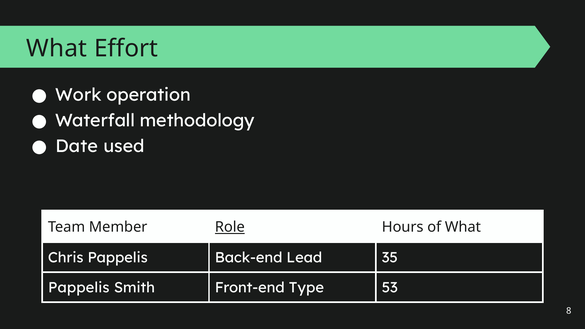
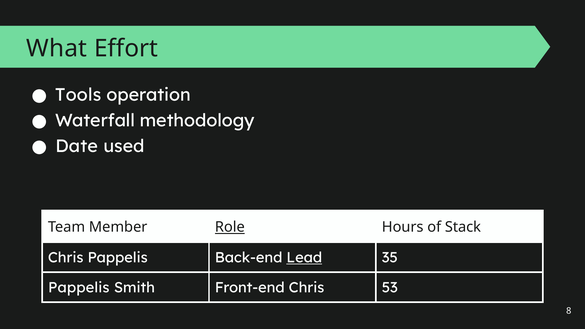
Work: Work -> Tools
of What: What -> Stack
Lead underline: none -> present
Front-end Type: Type -> Chris
